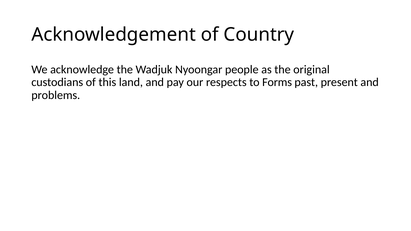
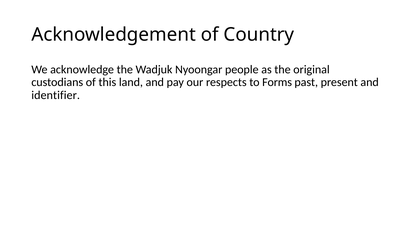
problems: problems -> identifier
